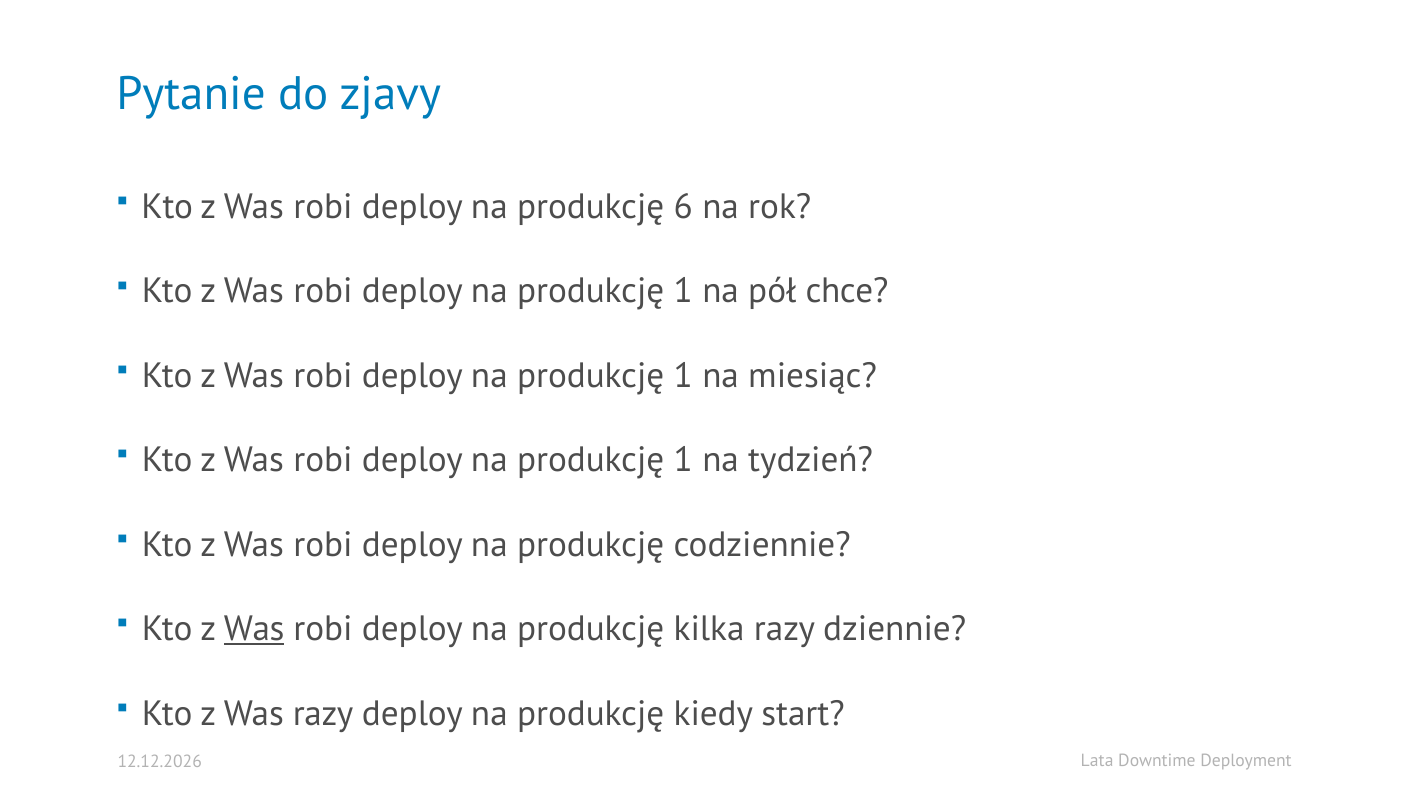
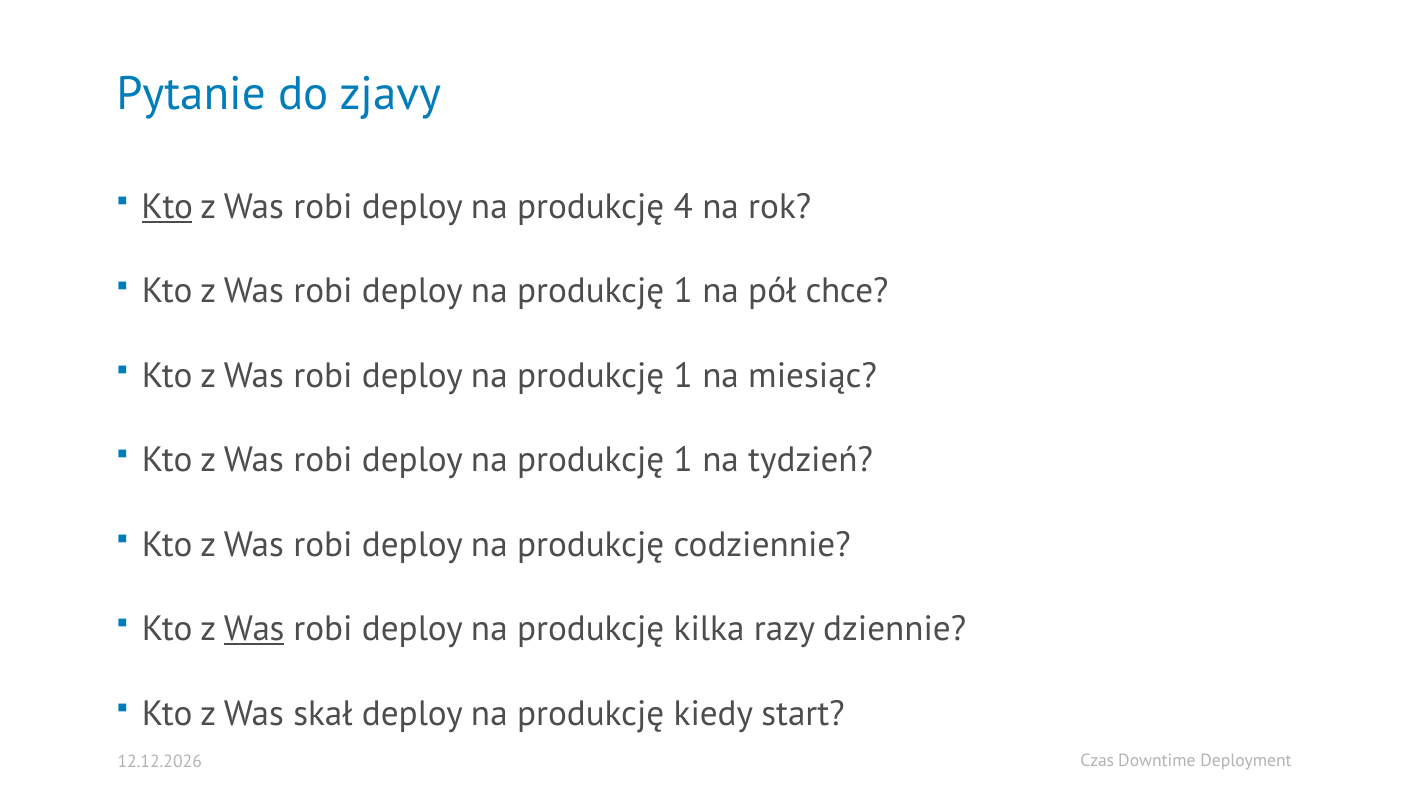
Kto at (167, 207) underline: none -> present
6: 6 -> 4
Was razy: razy -> skał
Lata: Lata -> Czas
